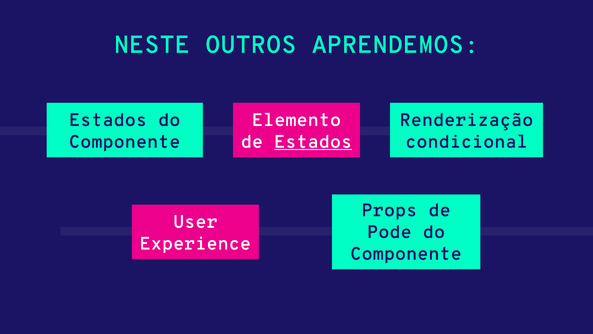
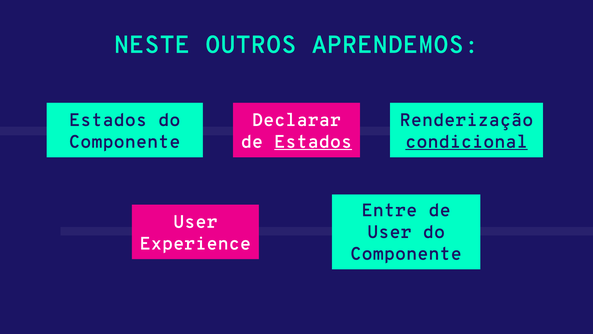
Elemento: Elemento -> Declarar
condicional underline: none -> present
Props: Props -> Entre
Pode at (389, 232): Pode -> User
